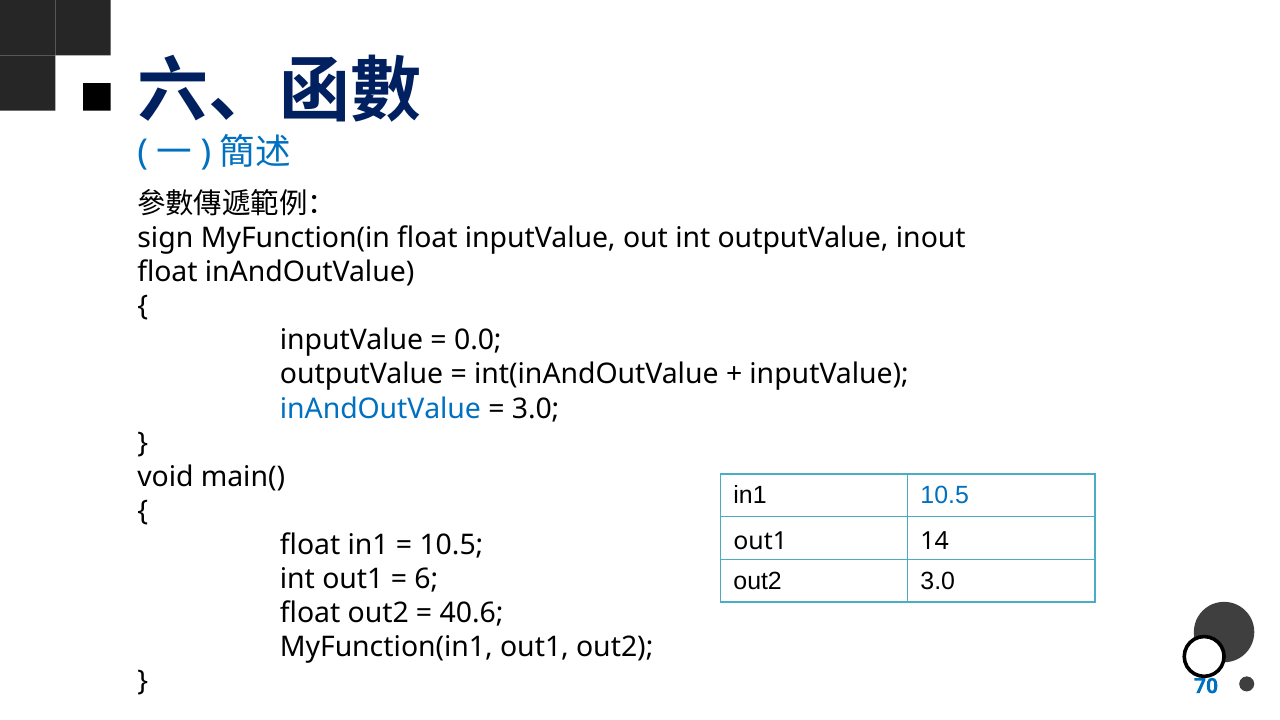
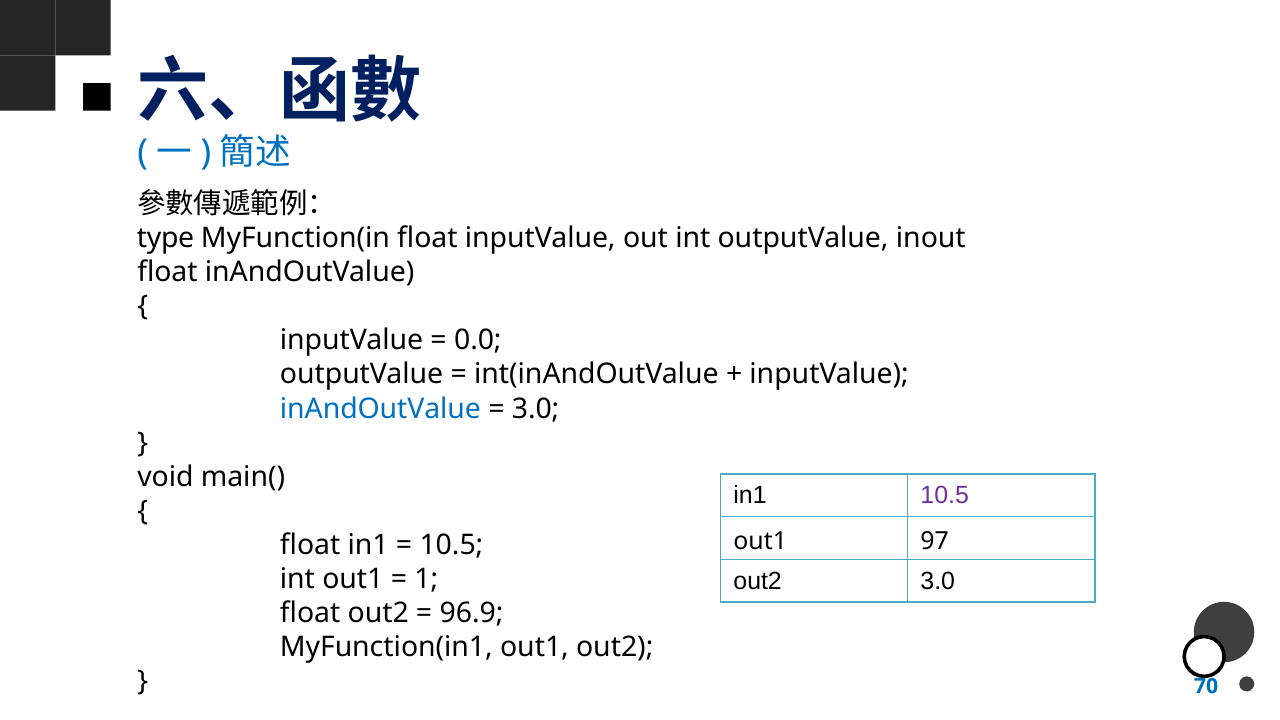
sign: sign -> type
10.5 at (945, 496) colour: blue -> purple
14: 14 -> 97
6: 6 -> 1
40.6: 40.6 -> 96.9
